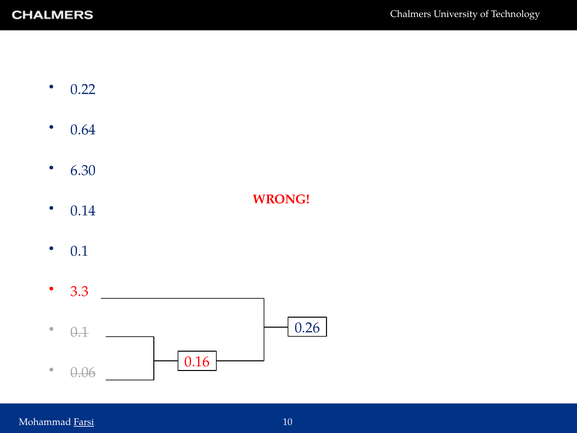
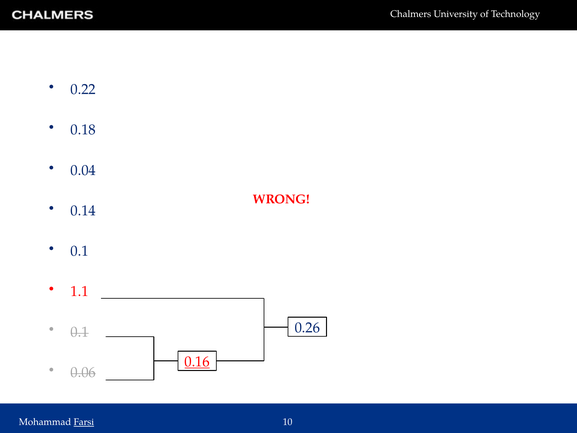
0.64: 0.64 -> 0.18
6.30: 6.30 -> 0.04
3.3: 3.3 -> 1.1
0.16 underline: none -> present
